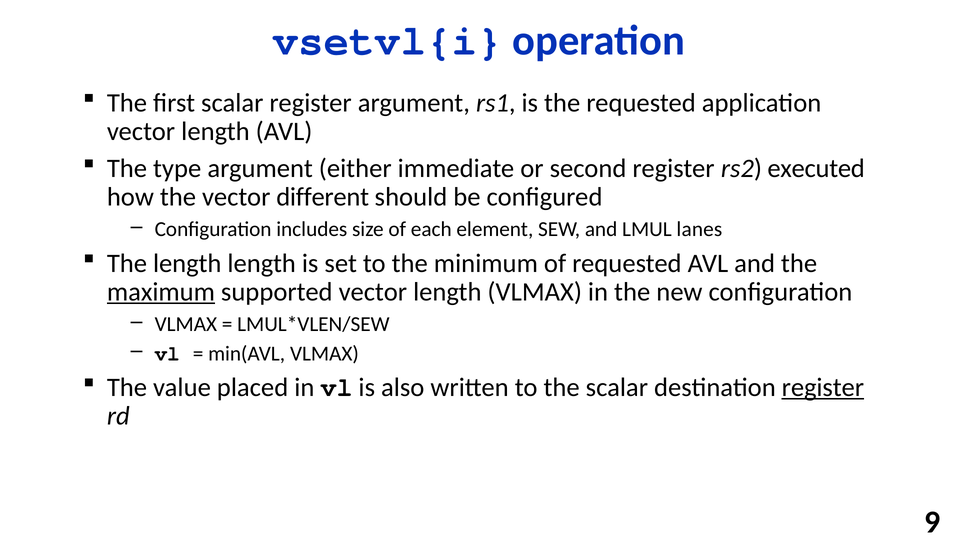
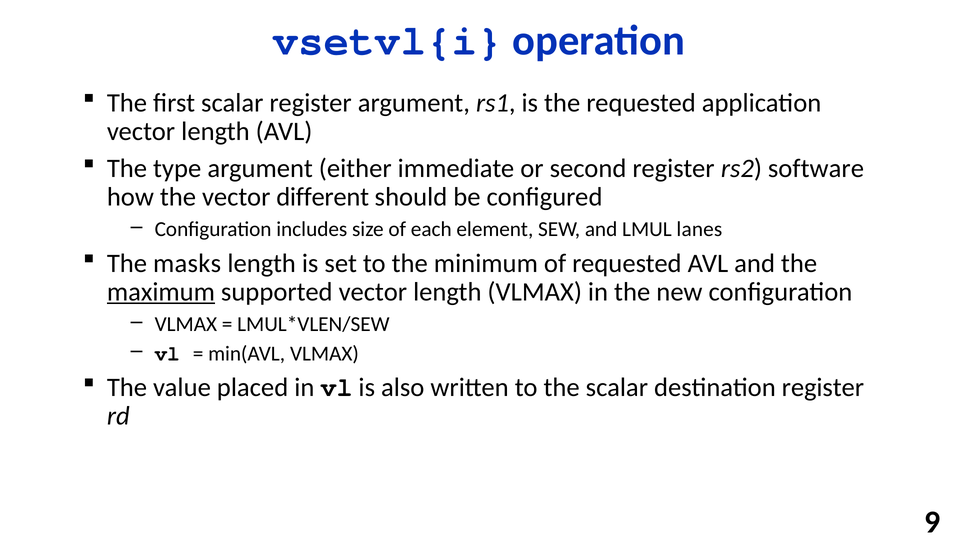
executed: executed -> software
The length: length -> masks
register at (823, 387) underline: present -> none
